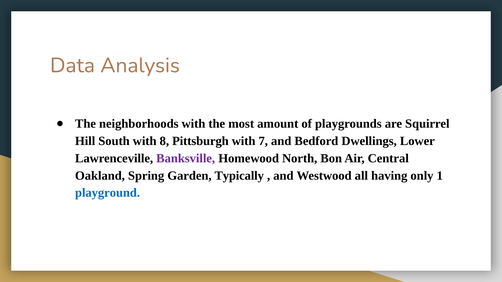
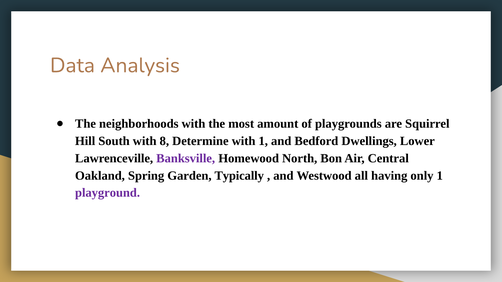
Pittsburgh: Pittsburgh -> Determine
with 7: 7 -> 1
playground colour: blue -> purple
